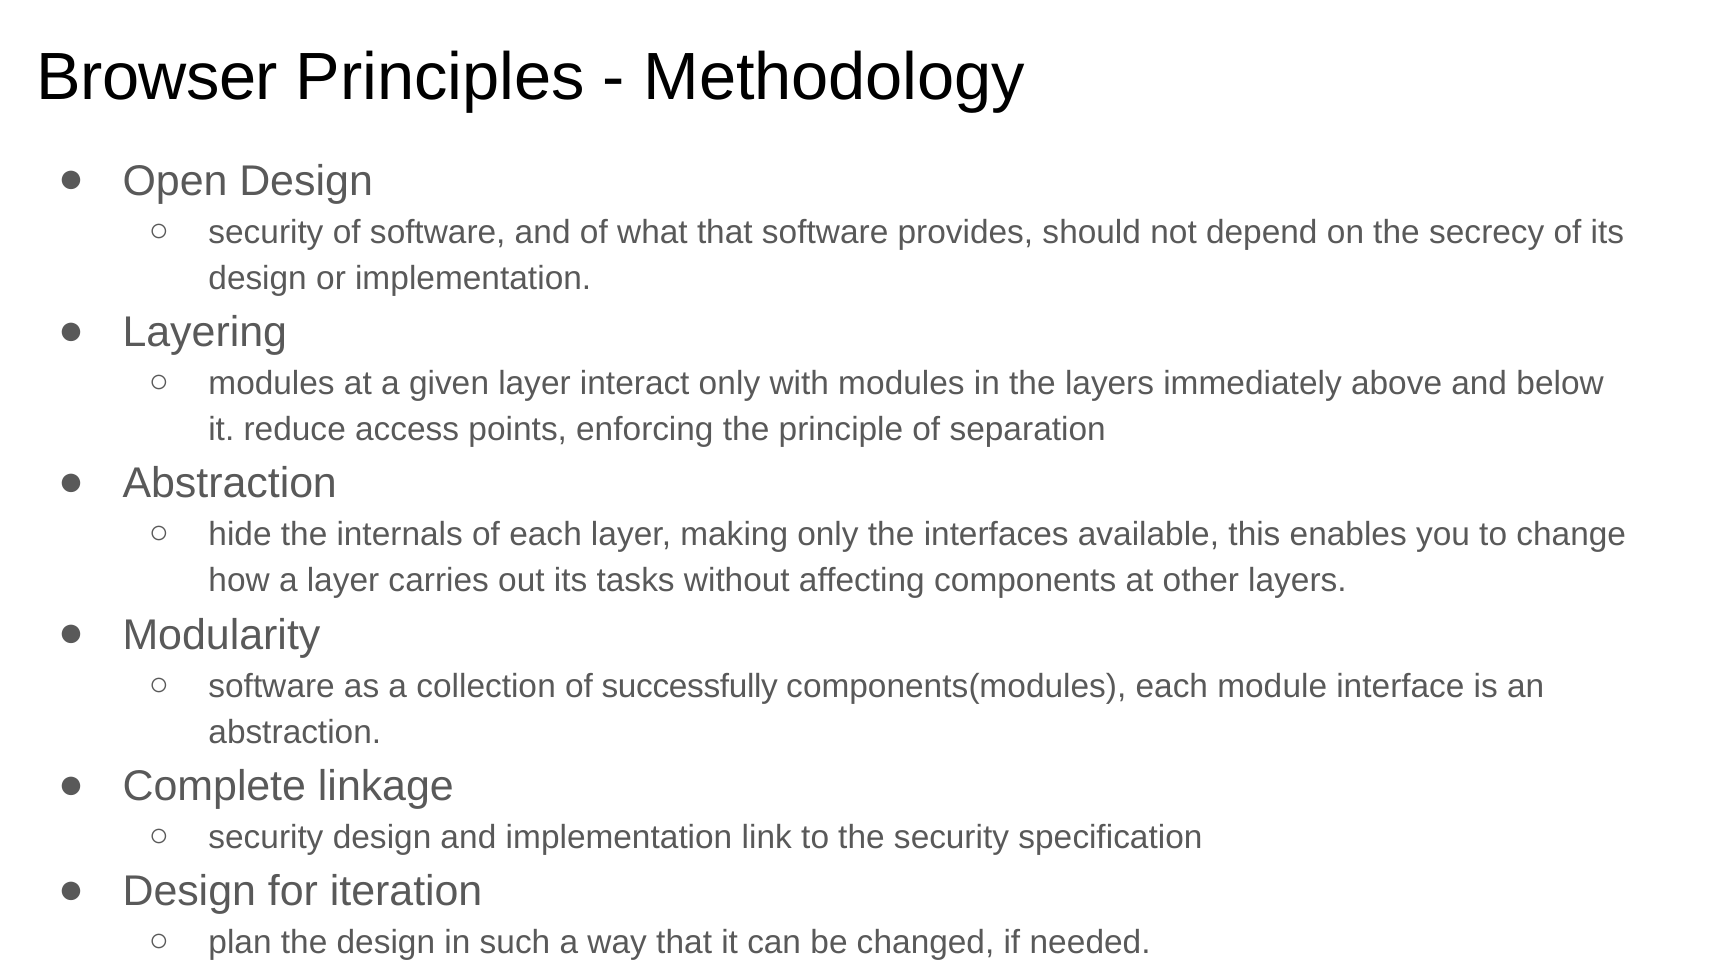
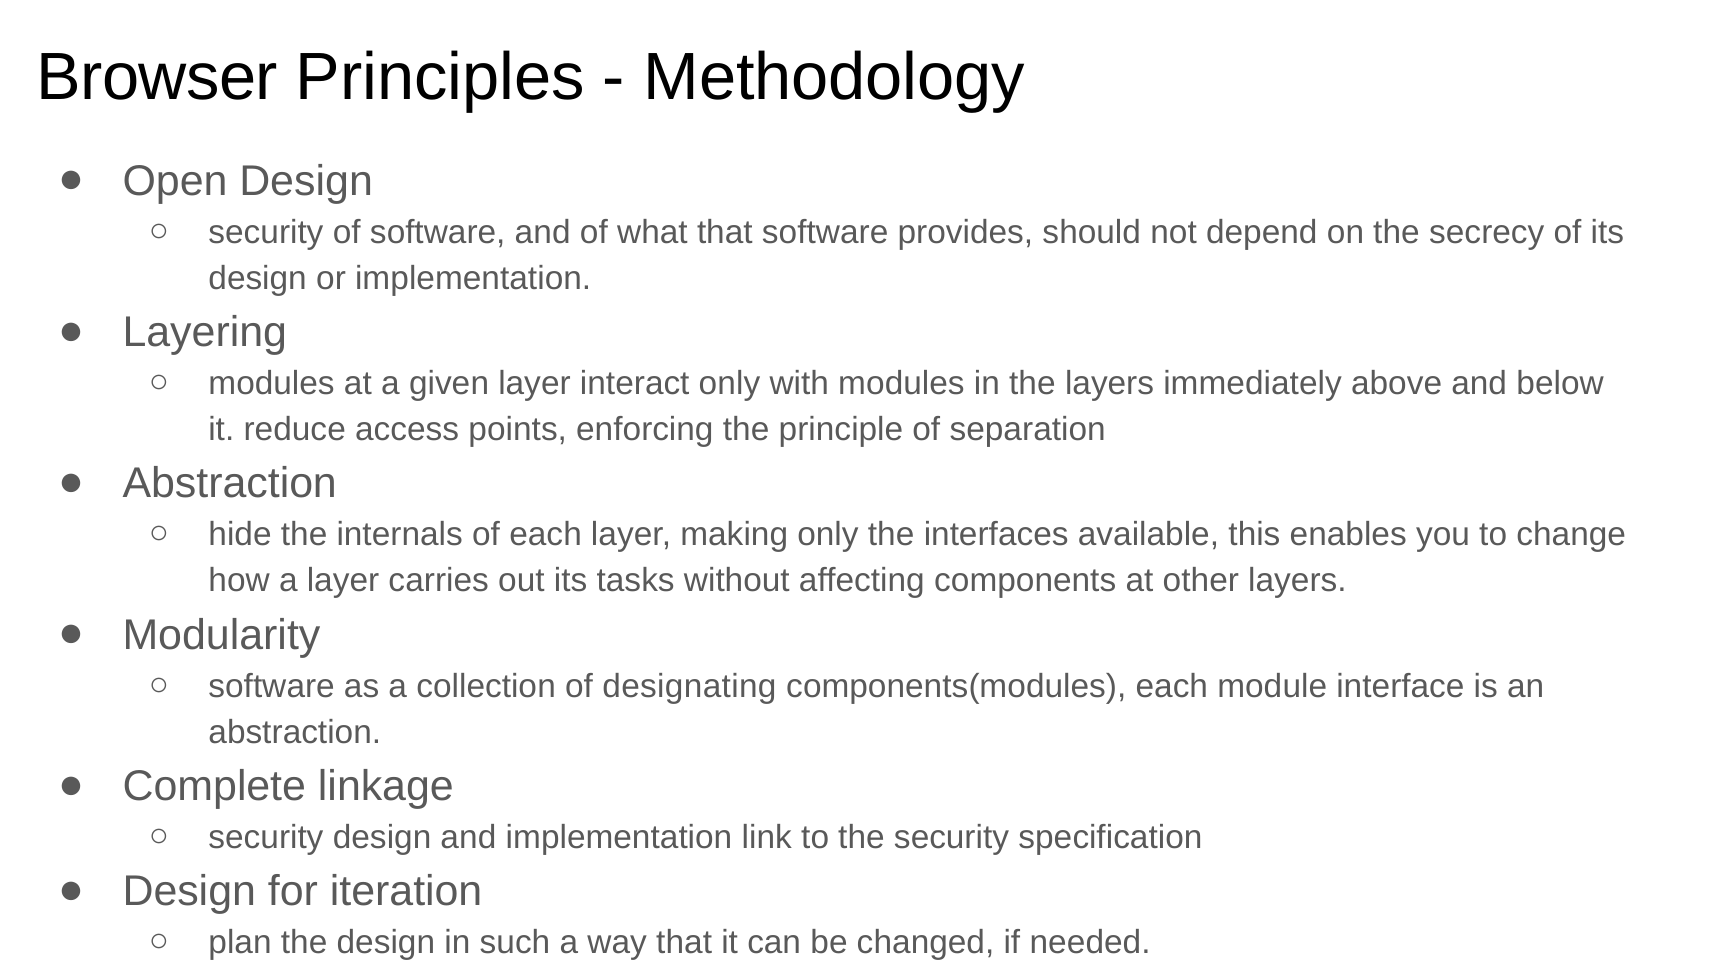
successfully: successfully -> designating
